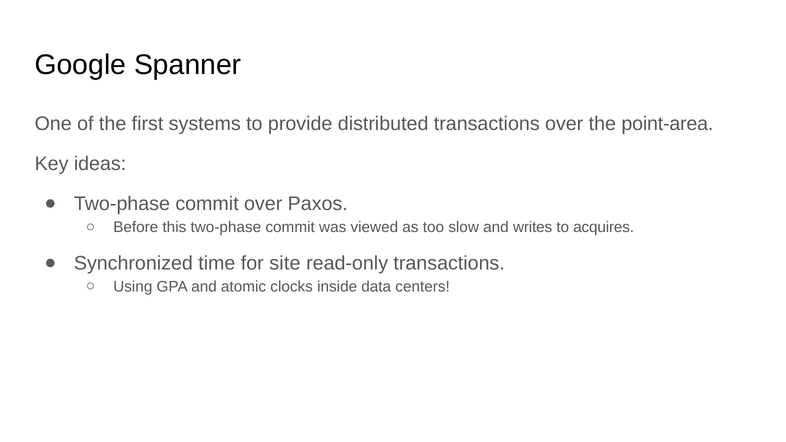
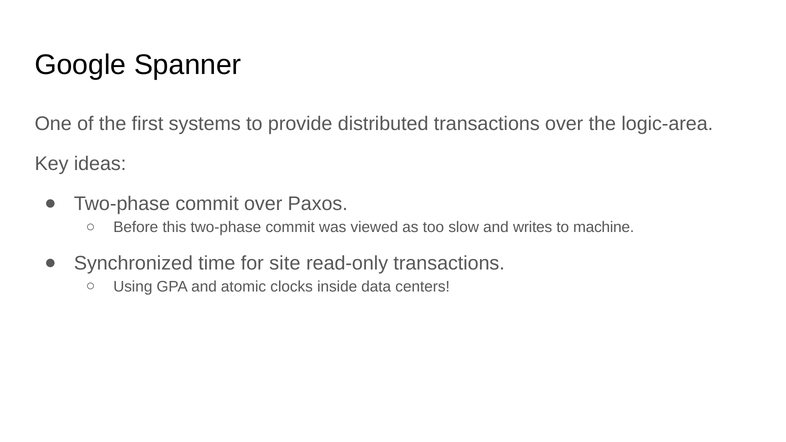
point-area: point-area -> logic-area
acquires: acquires -> machine
